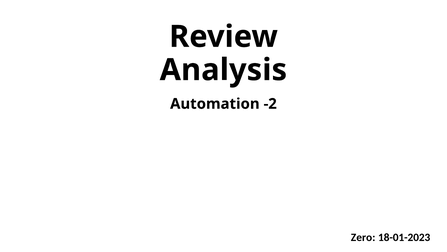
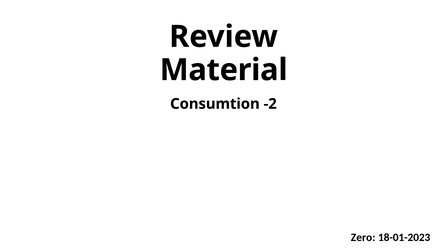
Analysis: Analysis -> Material
Automation: Automation -> Consumtion
